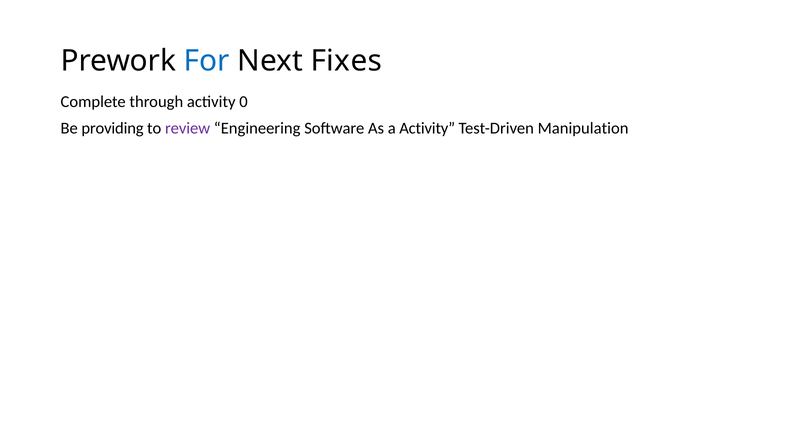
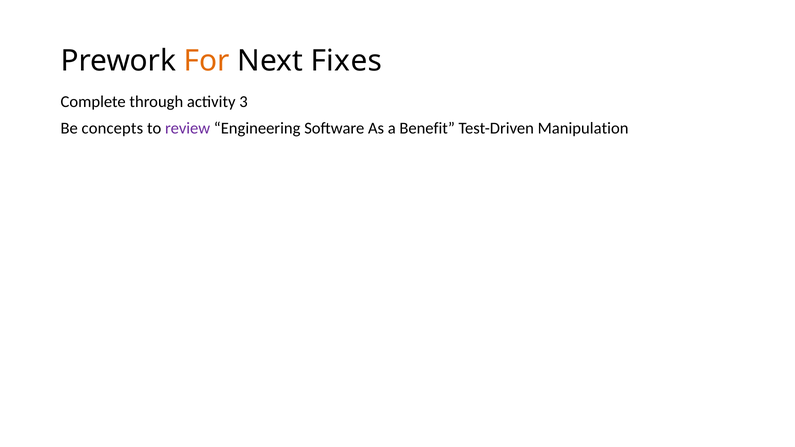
For colour: blue -> orange
0: 0 -> 3
providing: providing -> concepts
a Activity: Activity -> Benefit
